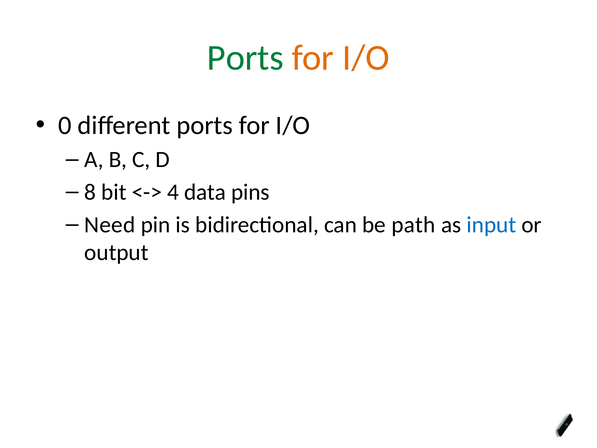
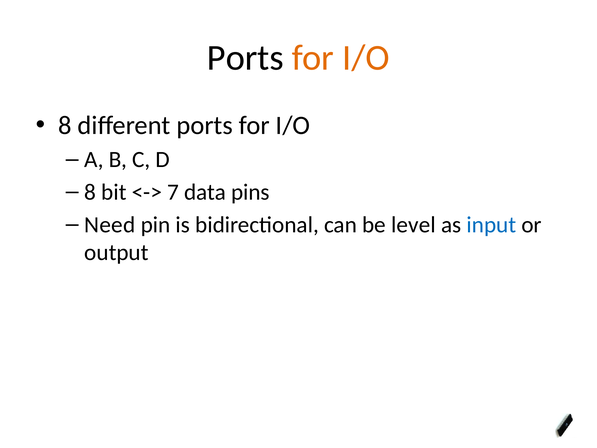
Ports at (245, 58) colour: green -> black
0 at (65, 125): 0 -> 8
4: 4 -> 7
path: path -> level
